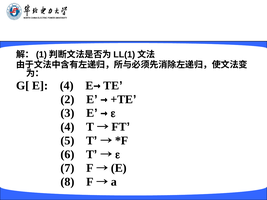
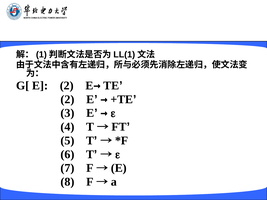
E 4: 4 -> 2
